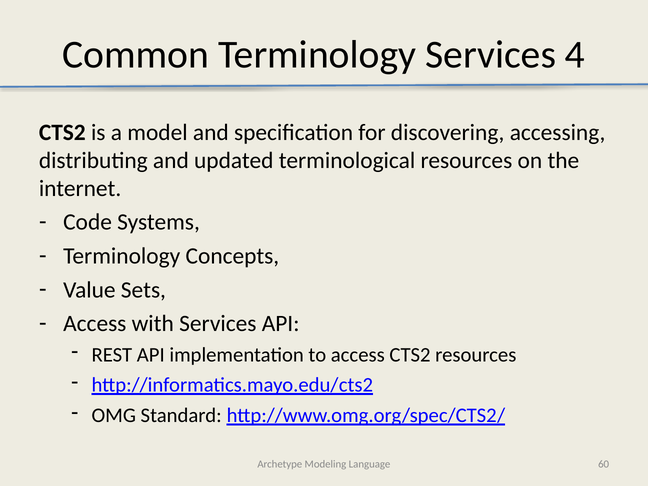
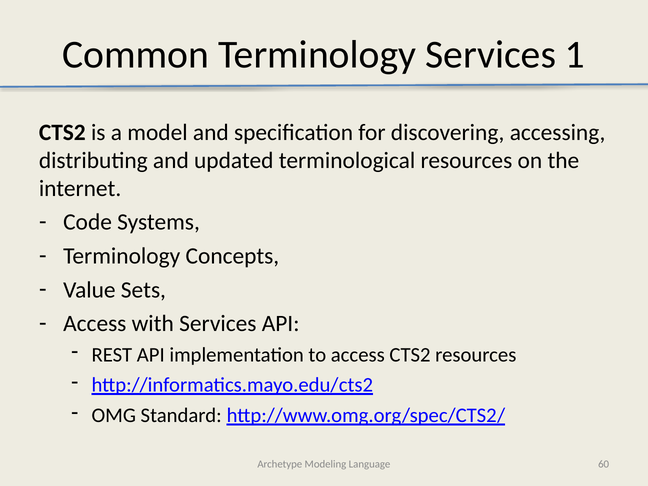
4: 4 -> 1
